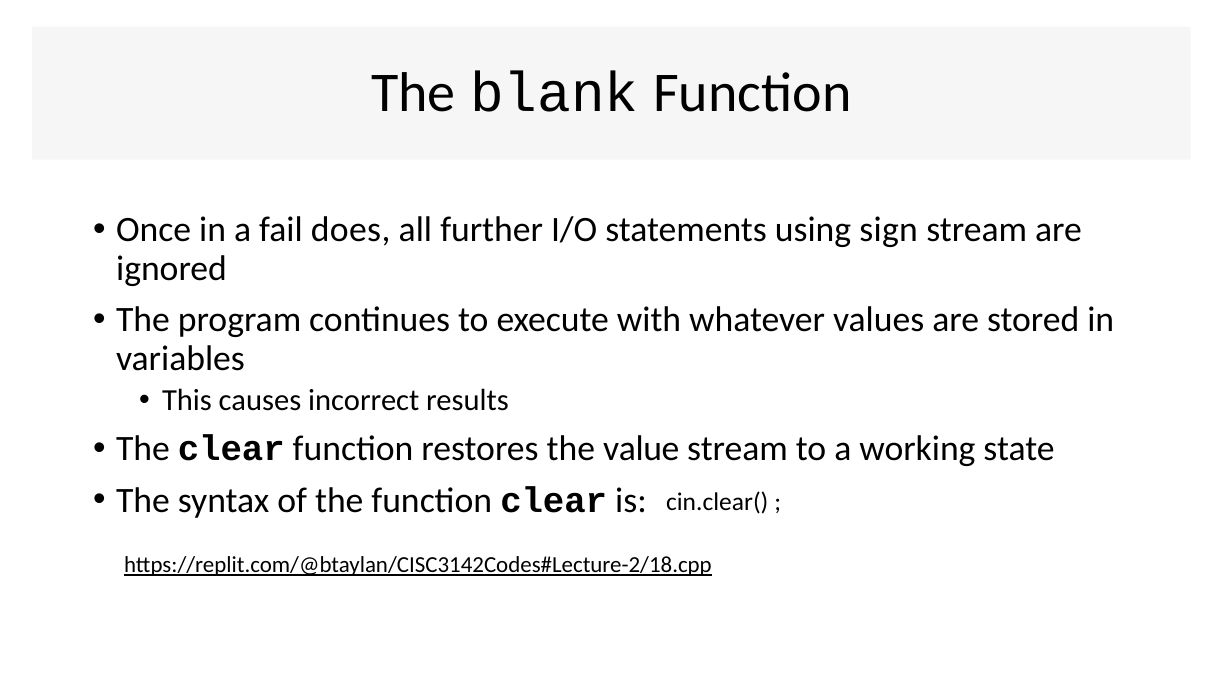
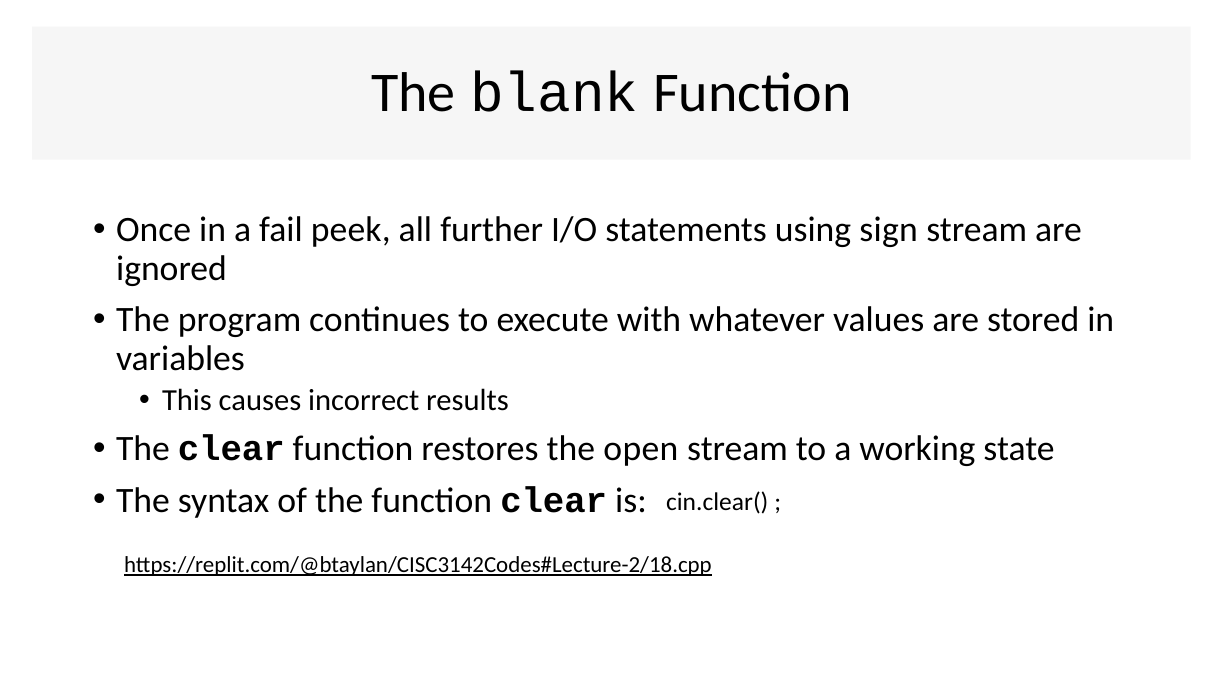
does: does -> peek
value: value -> open
